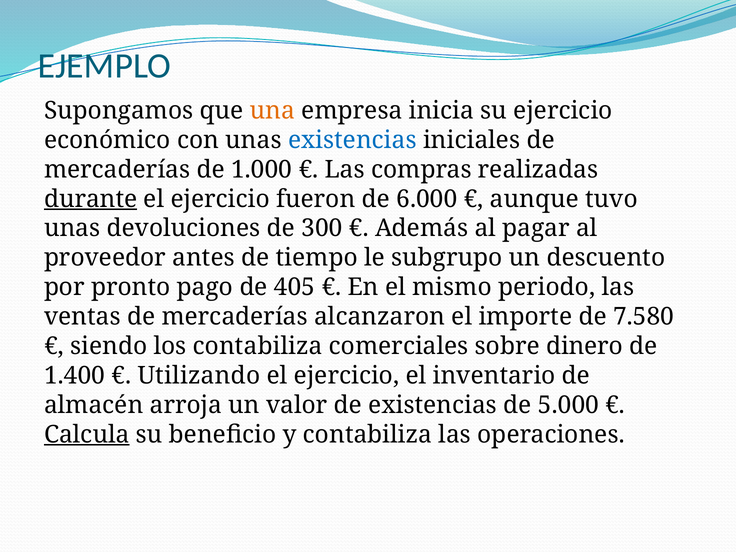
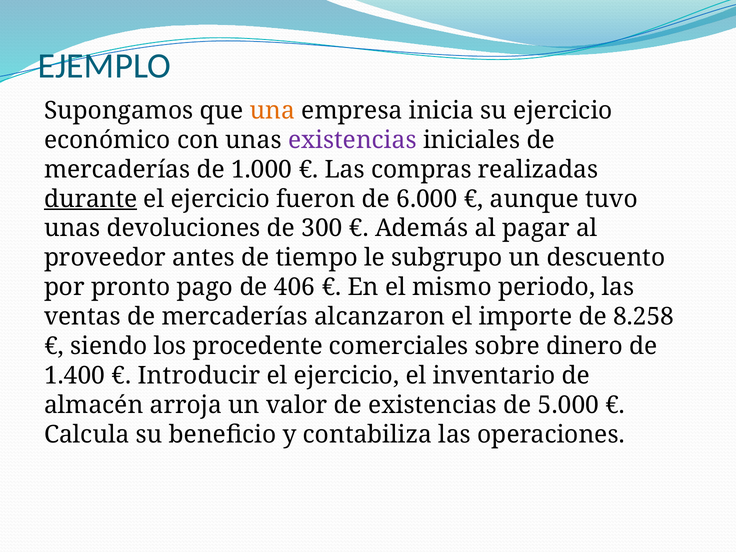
existencias at (352, 140) colour: blue -> purple
405: 405 -> 406
7.580: 7.580 -> 8.258
los contabiliza: contabiliza -> procedente
Utilizando: Utilizando -> Introducir
Calcula underline: present -> none
